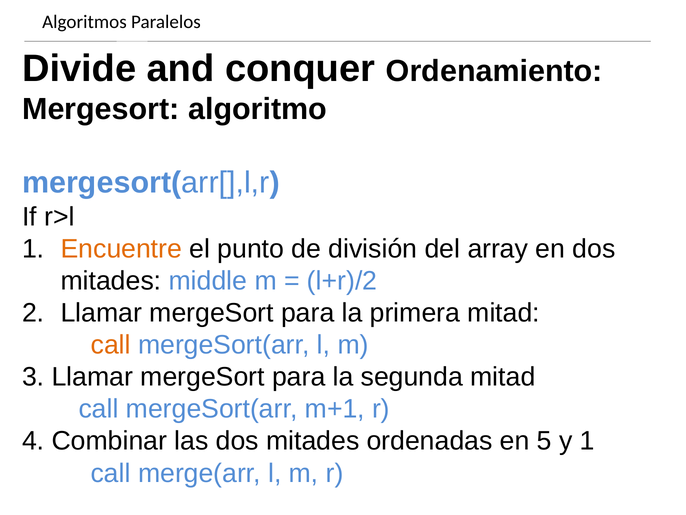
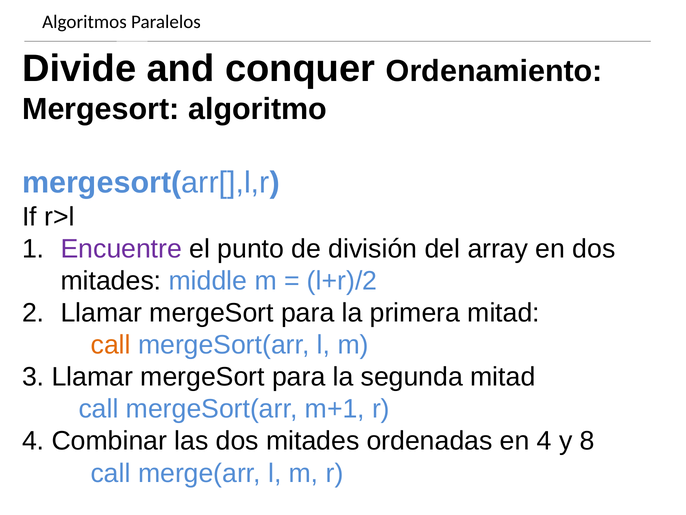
Encuentre colour: orange -> purple
en 5: 5 -> 4
y 1: 1 -> 8
